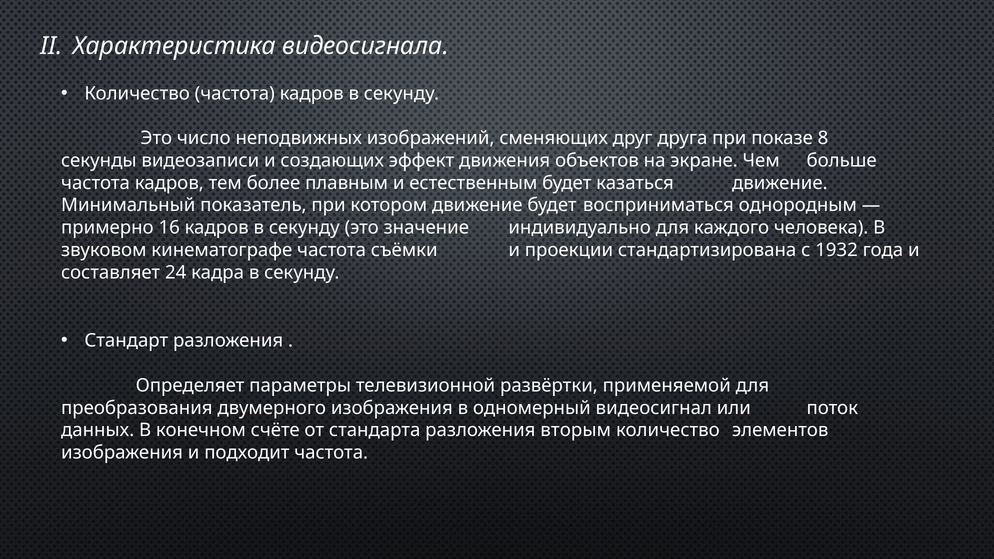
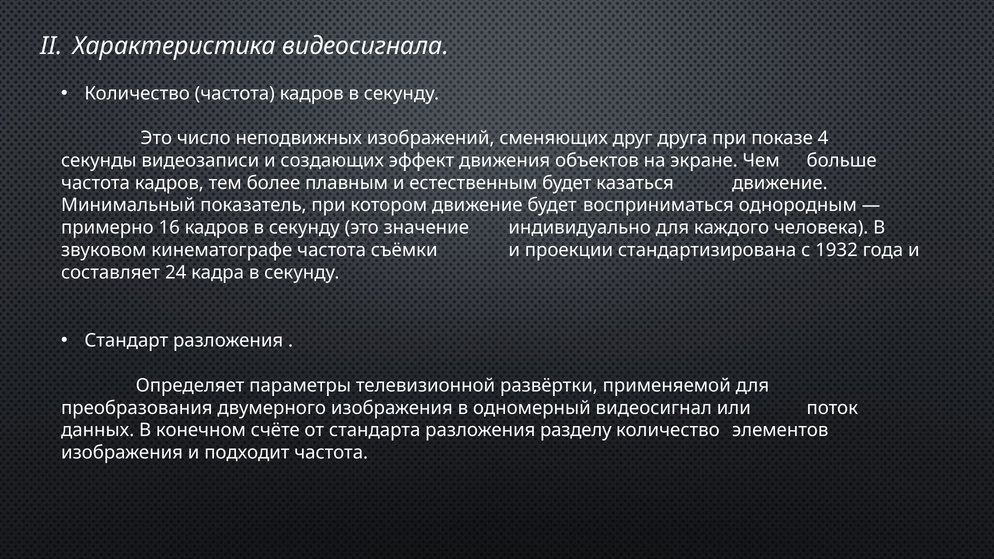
8: 8 -> 4
вторым: вторым -> разделу
